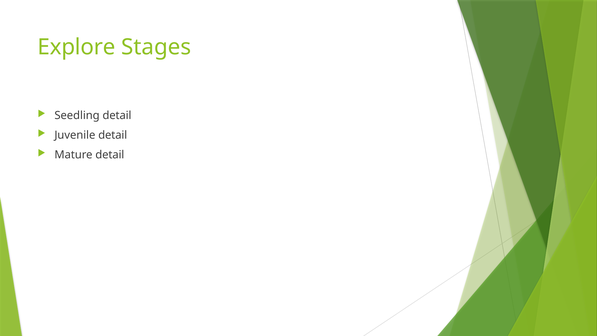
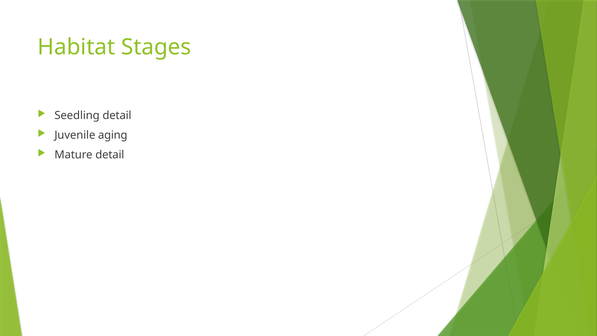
Explore: Explore -> Habitat
Juvenile detail: detail -> aging
